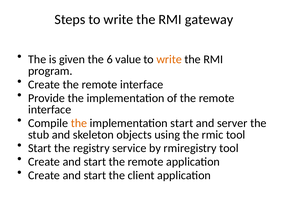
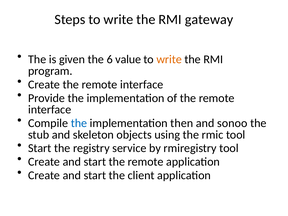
the at (79, 123) colour: orange -> blue
implementation start: start -> then
server: server -> sonoo
